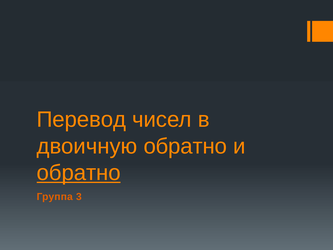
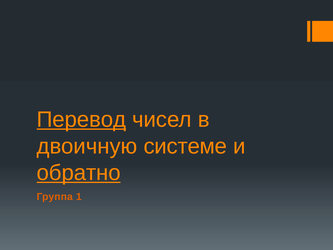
Перевод underline: none -> present
двоичную обратно: обратно -> системе
3: 3 -> 1
